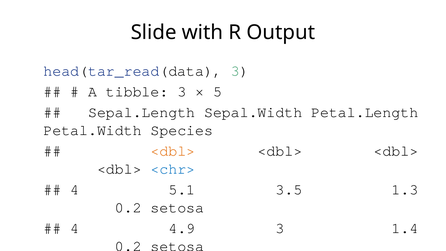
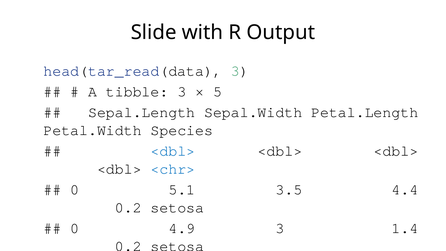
<dbl> at (173, 151) colour: orange -> blue
4 at (75, 190): 4 -> 0
3.5 1.3: 1.3 -> 4.4
4 at (75, 228): 4 -> 0
